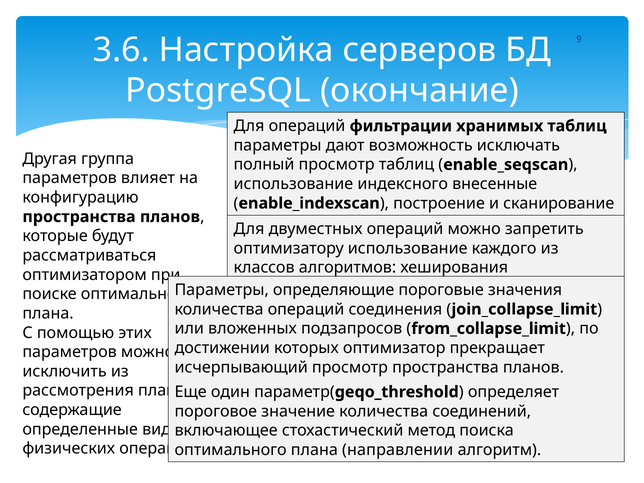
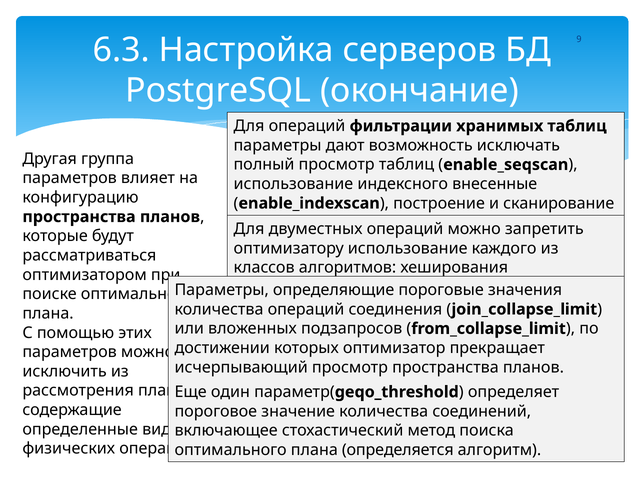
3.6: 3.6 -> 6.3
направлении: направлении -> определяется
